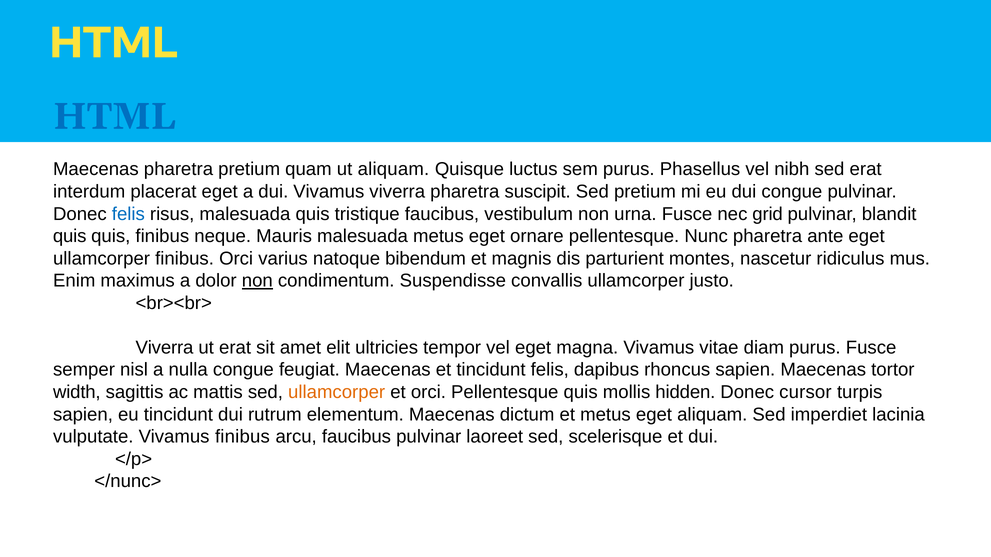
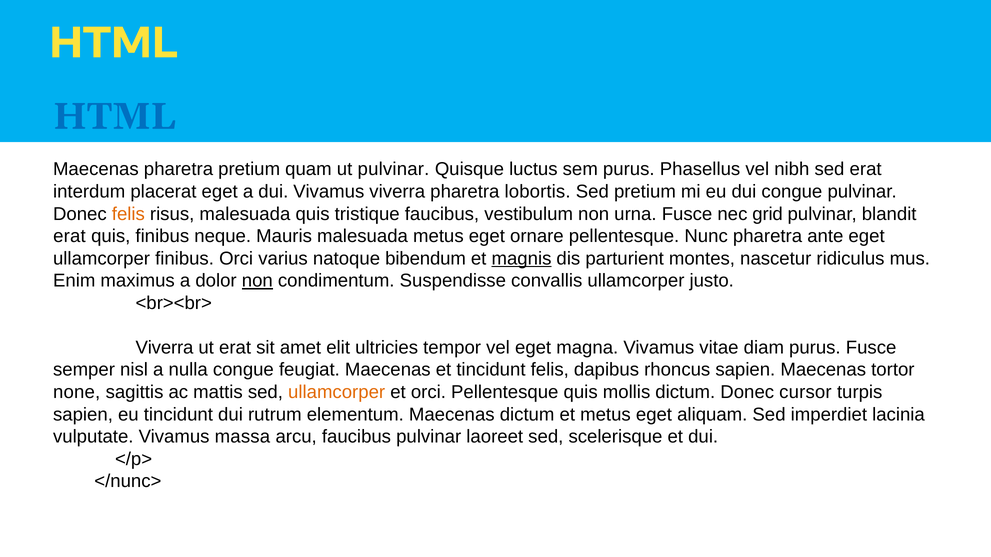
ut aliquam: aliquam -> pulvinar
suscipit: suscipit -> lobortis
felis at (128, 214) colour: blue -> orange
quis at (70, 236): quis -> erat
magnis underline: none -> present
width: width -> none
mollis hidden: hidden -> dictum
Vivamus finibus: finibus -> massa
